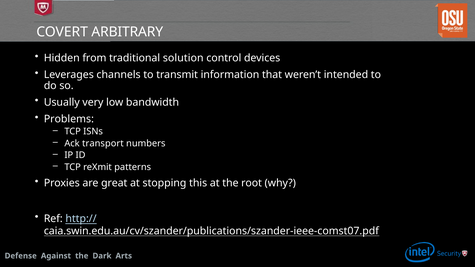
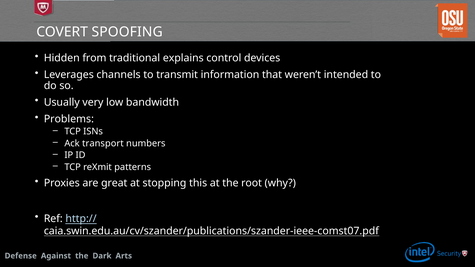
ARBITRARY: ARBITRARY -> SPOOFING
solution: solution -> explains
